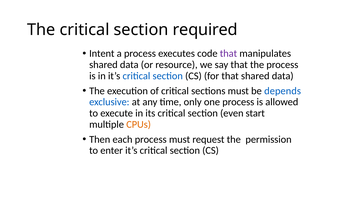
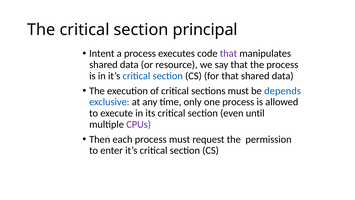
required: required -> principal
start: start -> until
CPUs colour: orange -> purple
